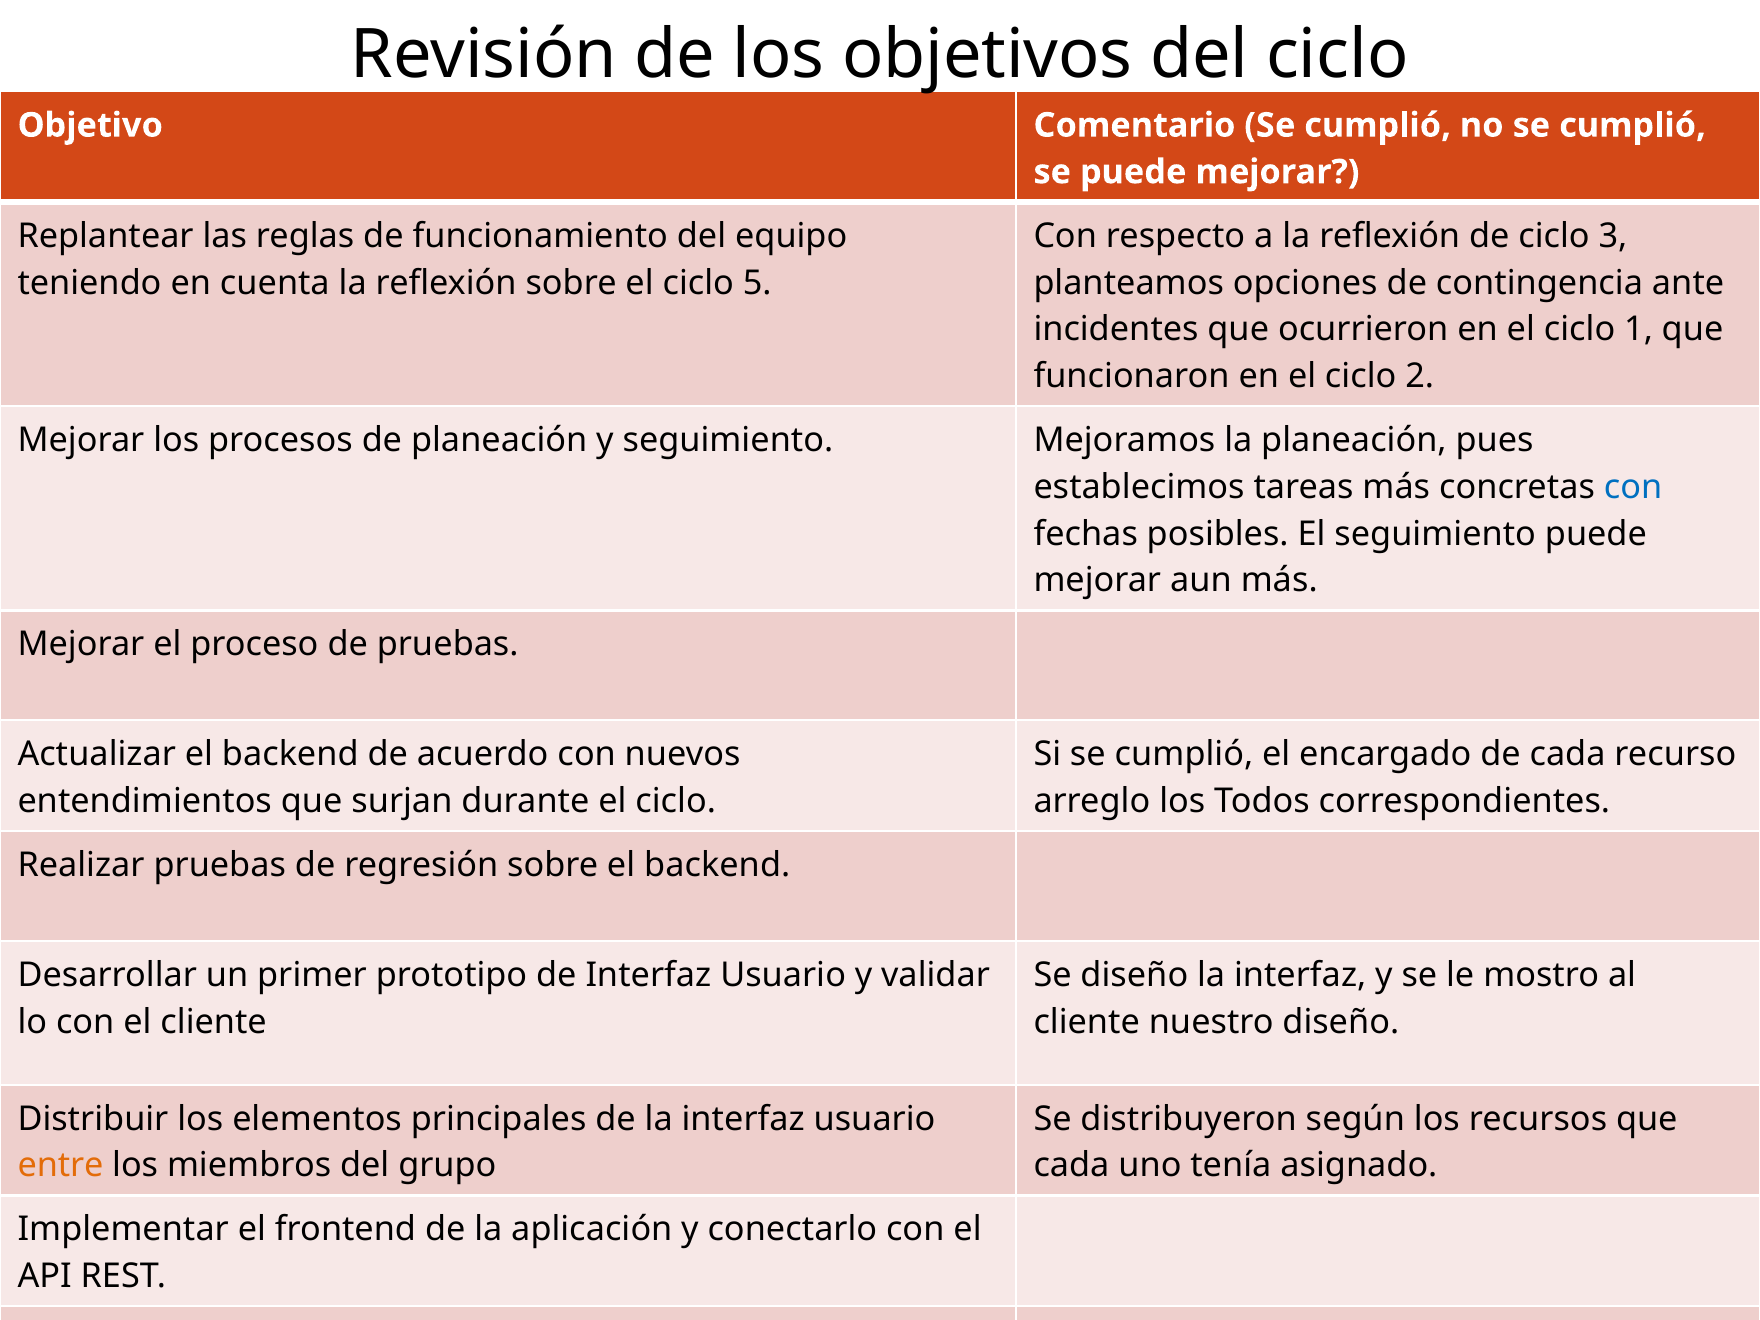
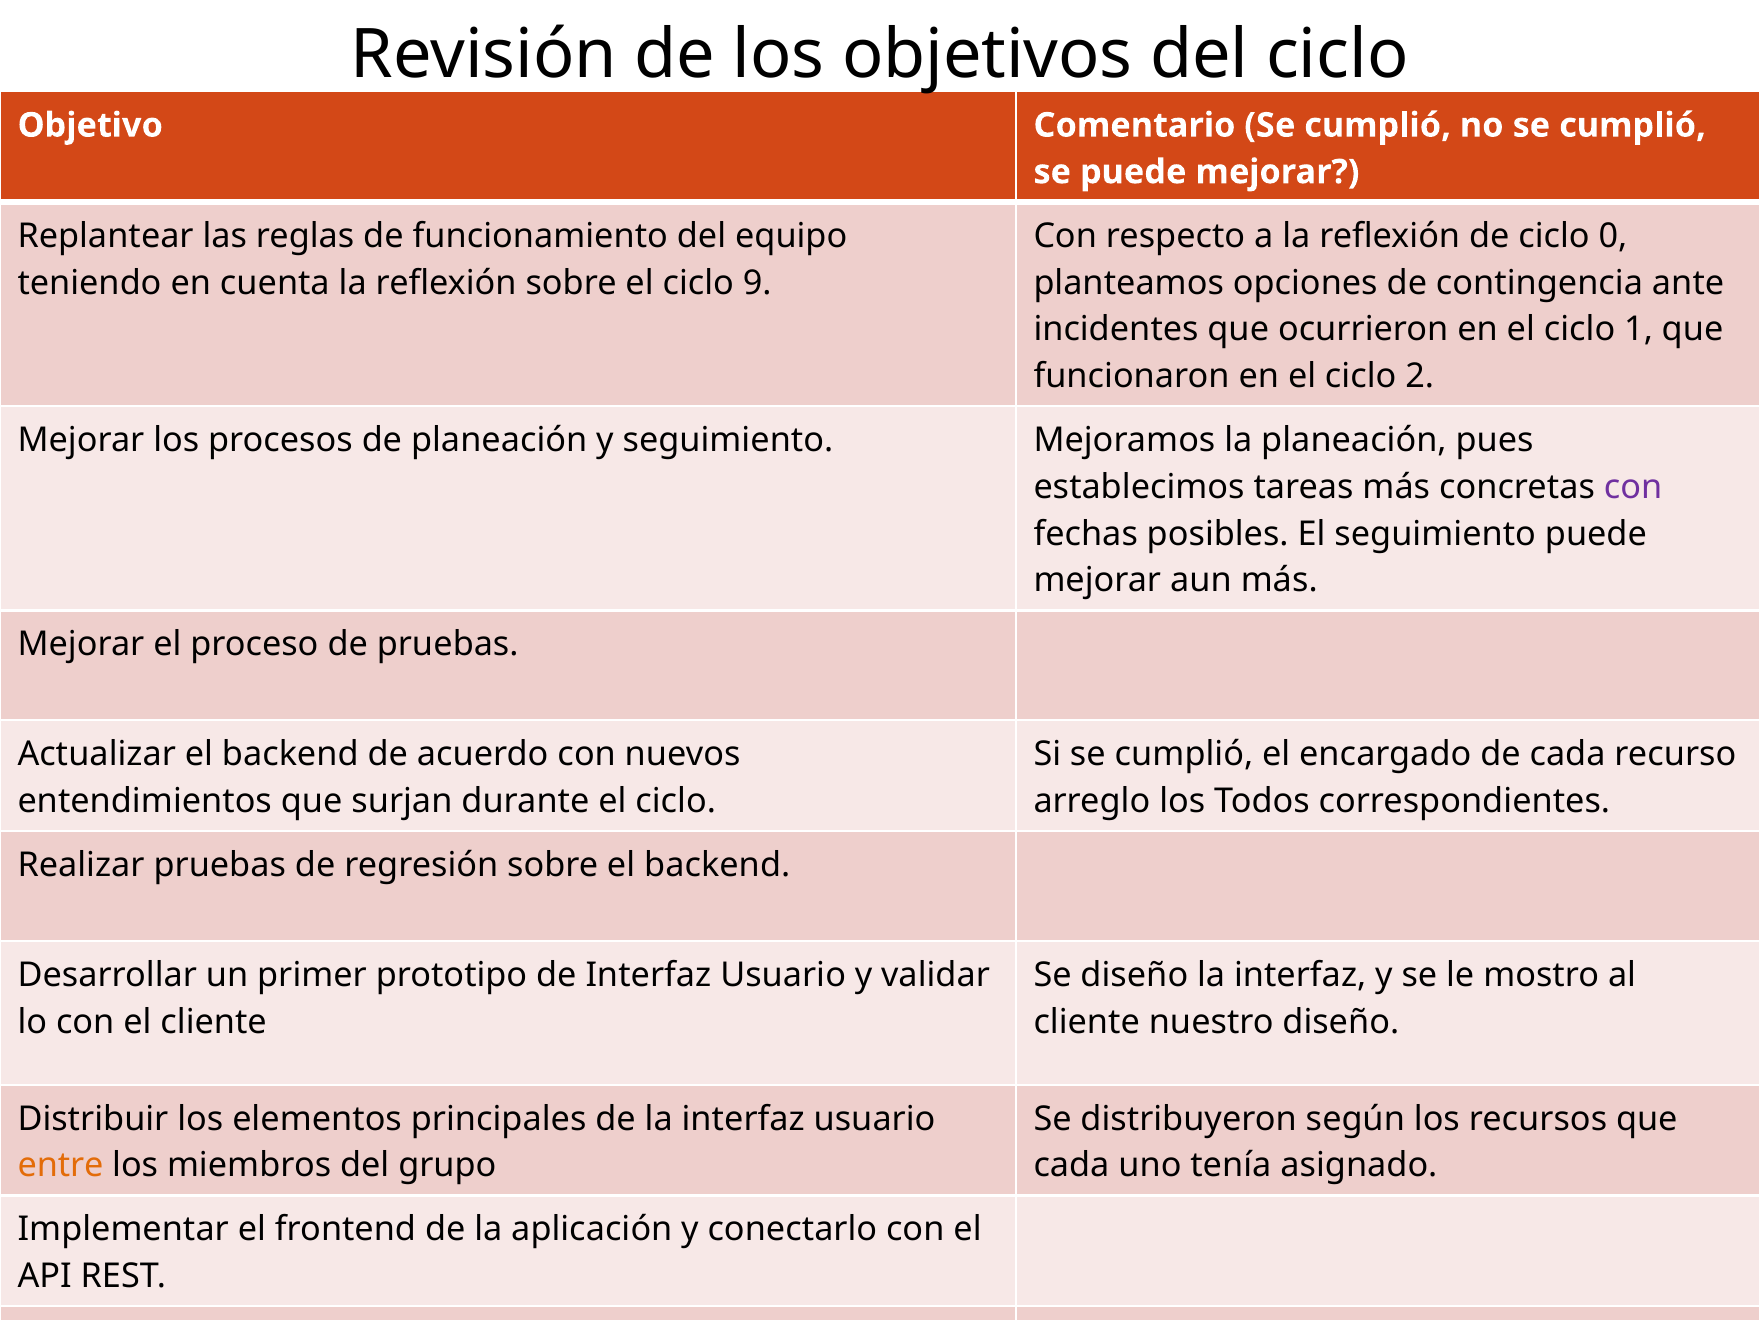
3: 3 -> 0
ciclo 5: 5 -> 9
con at (1633, 487) colour: blue -> purple
